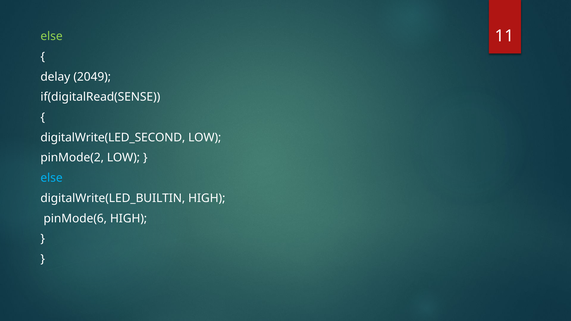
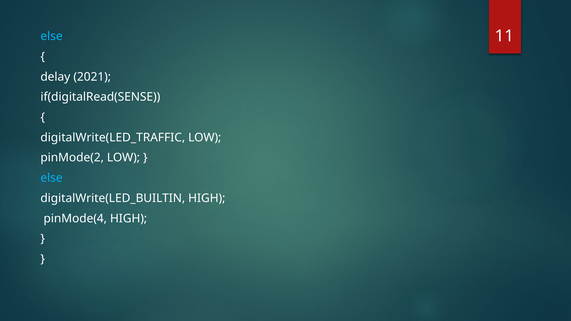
else at (52, 36) colour: light green -> light blue
2049: 2049 -> 2021
digitalWrite(LED_SECOND: digitalWrite(LED_SECOND -> digitalWrite(LED_TRAFFIC
pinMode(6: pinMode(6 -> pinMode(4
